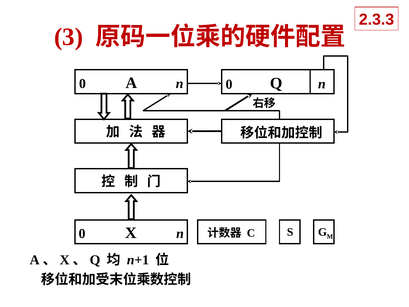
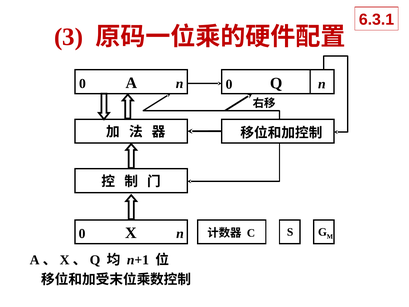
2.3.3: 2.3.3 -> 6.3.1
